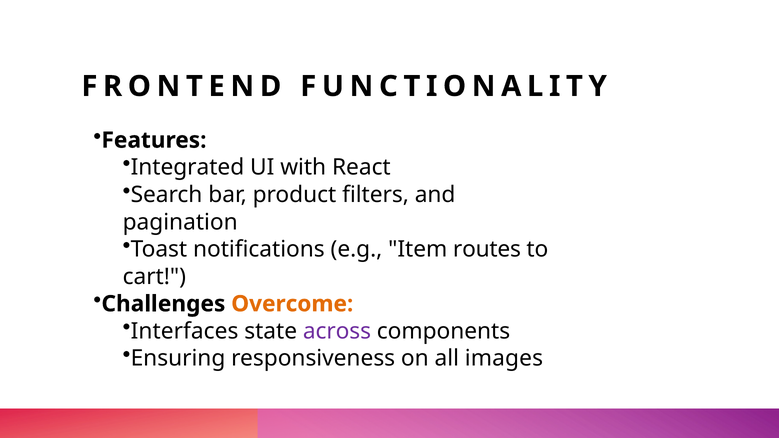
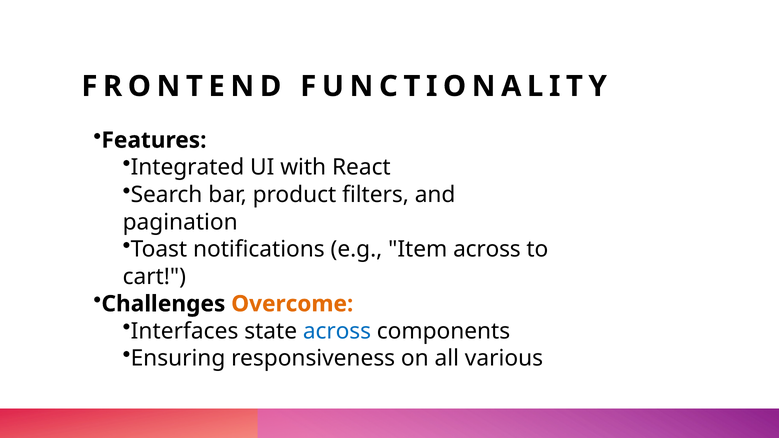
Item routes: routes -> across
across at (337, 331) colour: purple -> blue
images: images -> various
